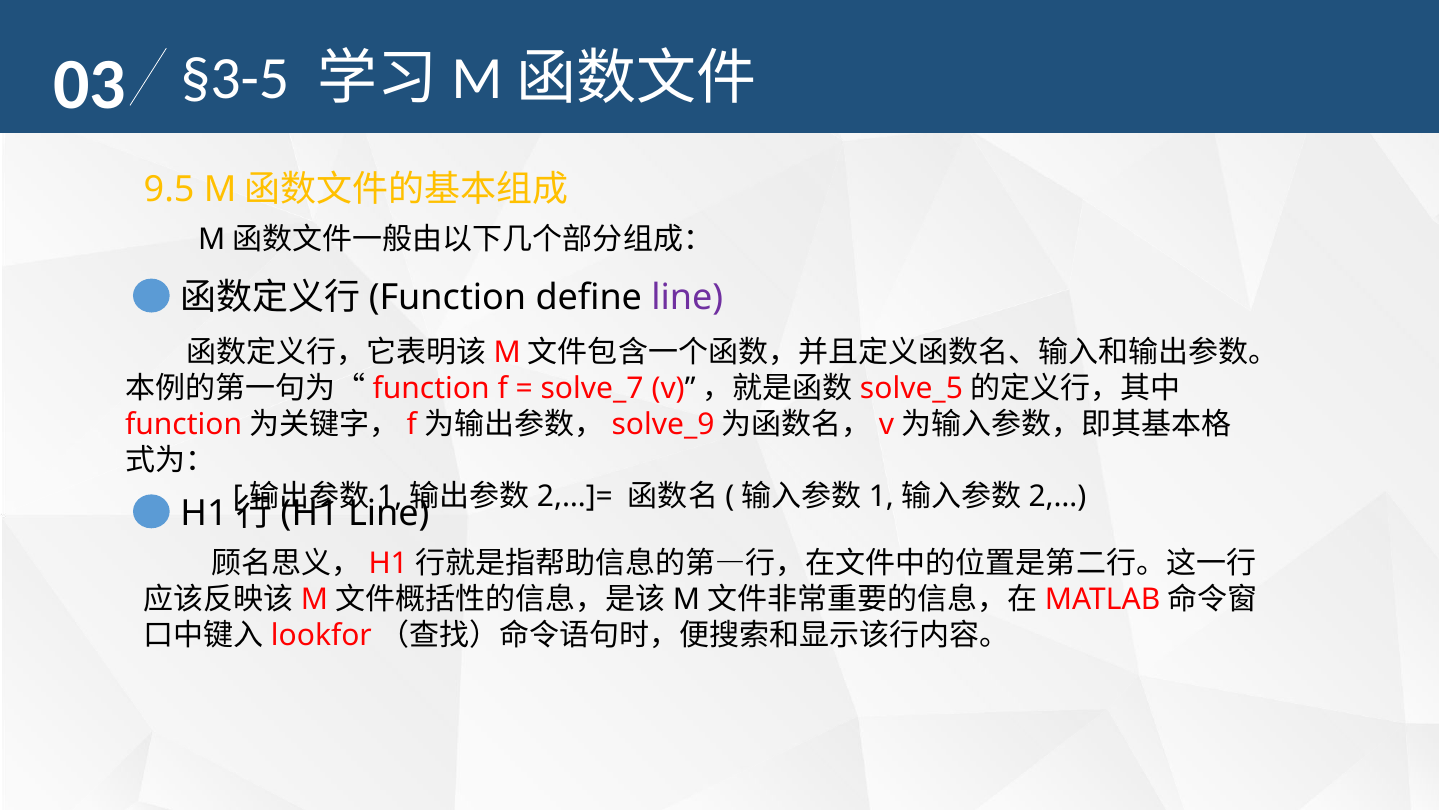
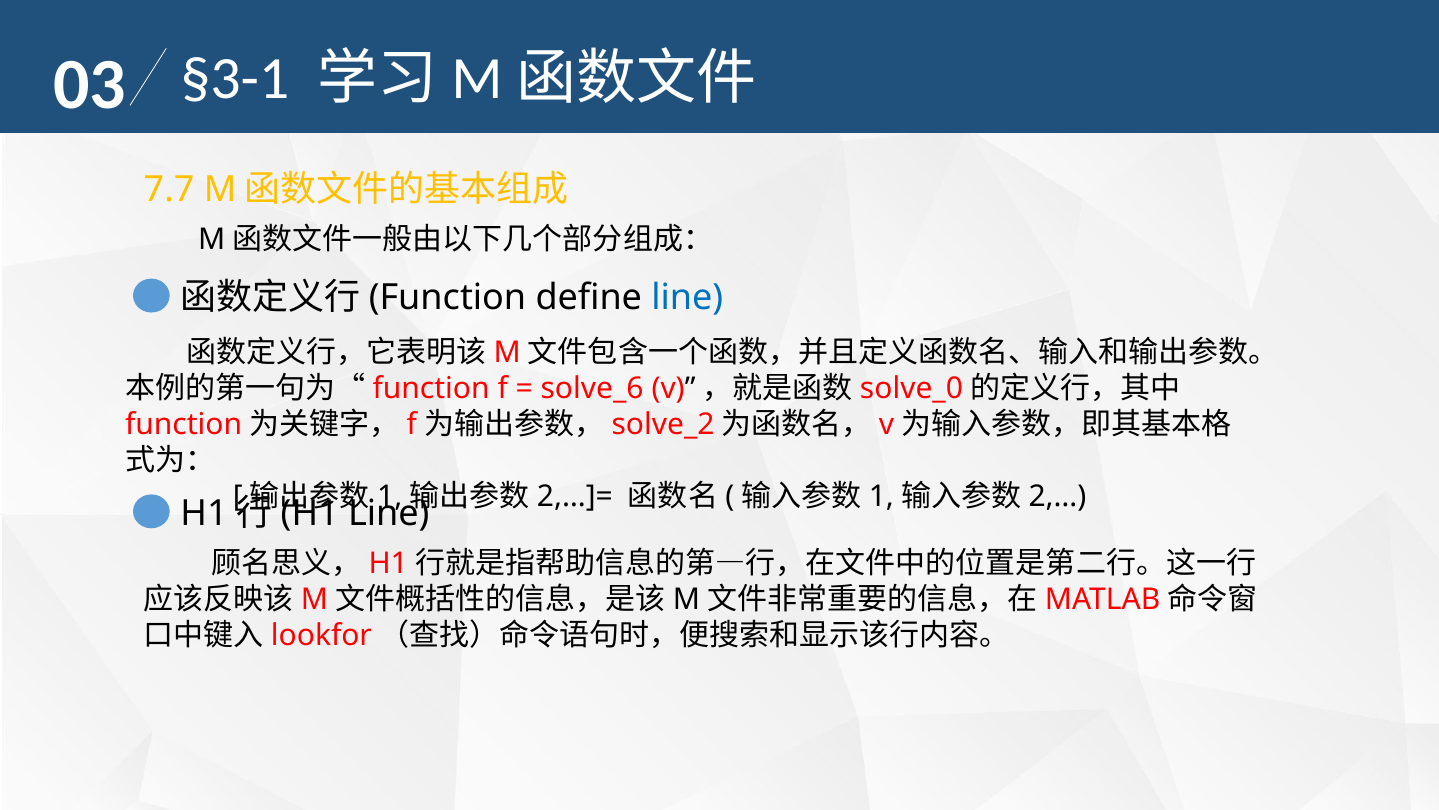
§3-5: §3-5 -> §3-1
9.5: 9.5 -> 7.7
line at (687, 298) colour: purple -> blue
solve_7: solve_7 -> solve_6
solve_5: solve_5 -> solve_0
solve_9: solve_9 -> solve_2
